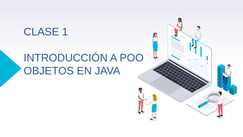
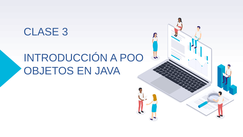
1: 1 -> 3
